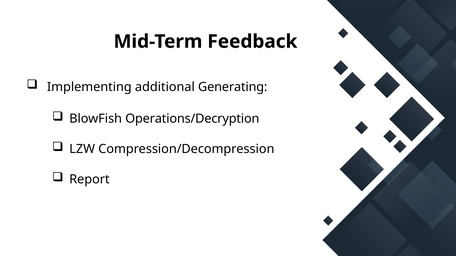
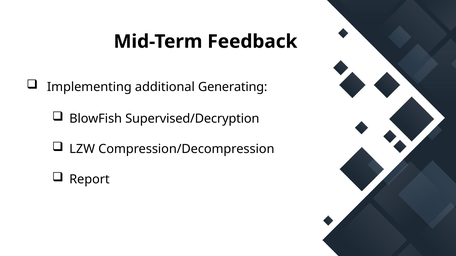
Operations/Decryption: Operations/Decryption -> Supervised/Decryption
